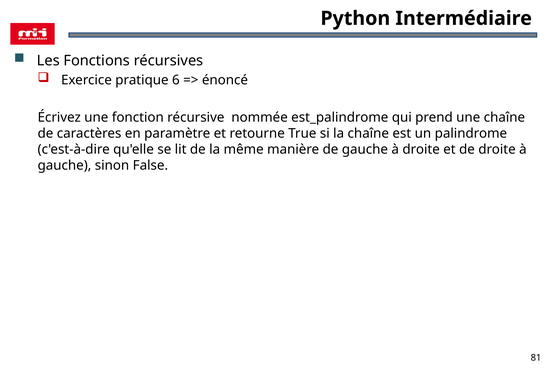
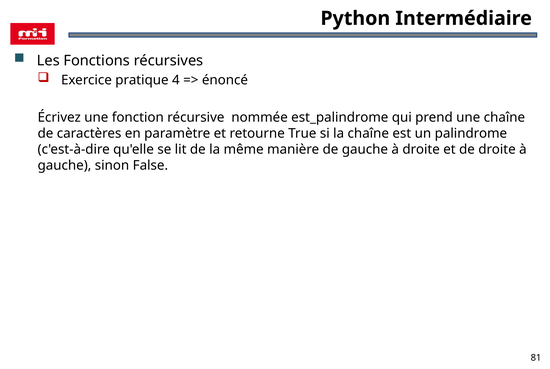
6: 6 -> 4
